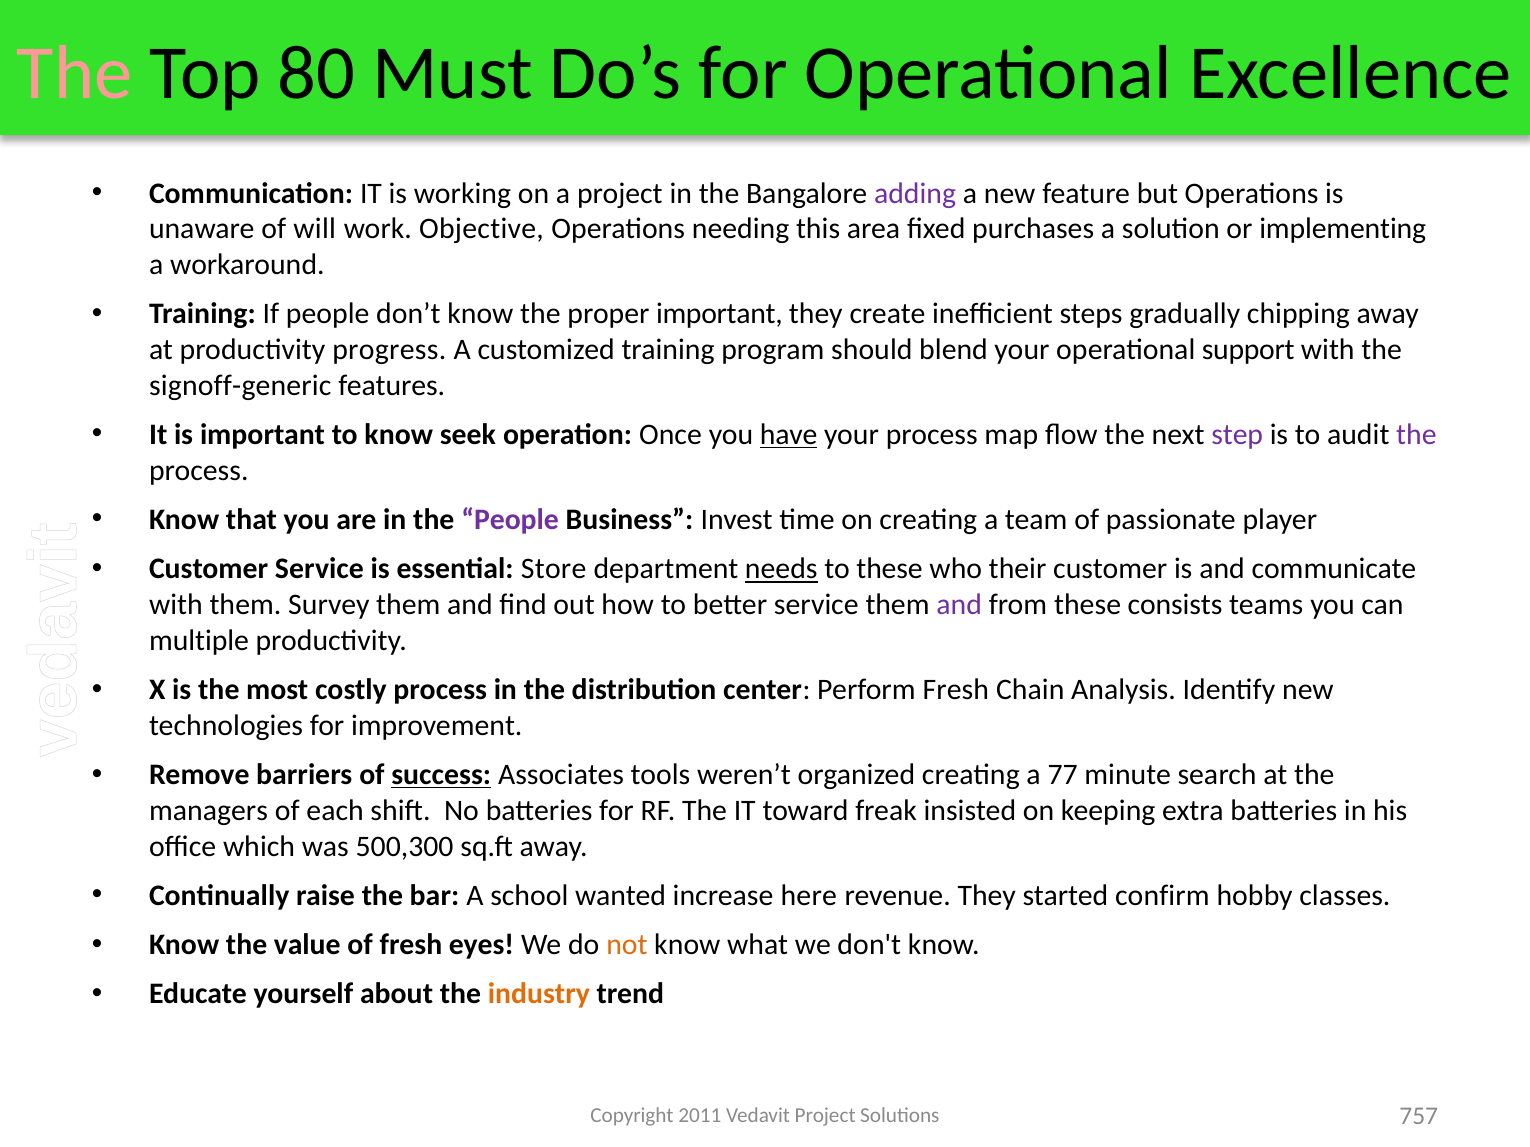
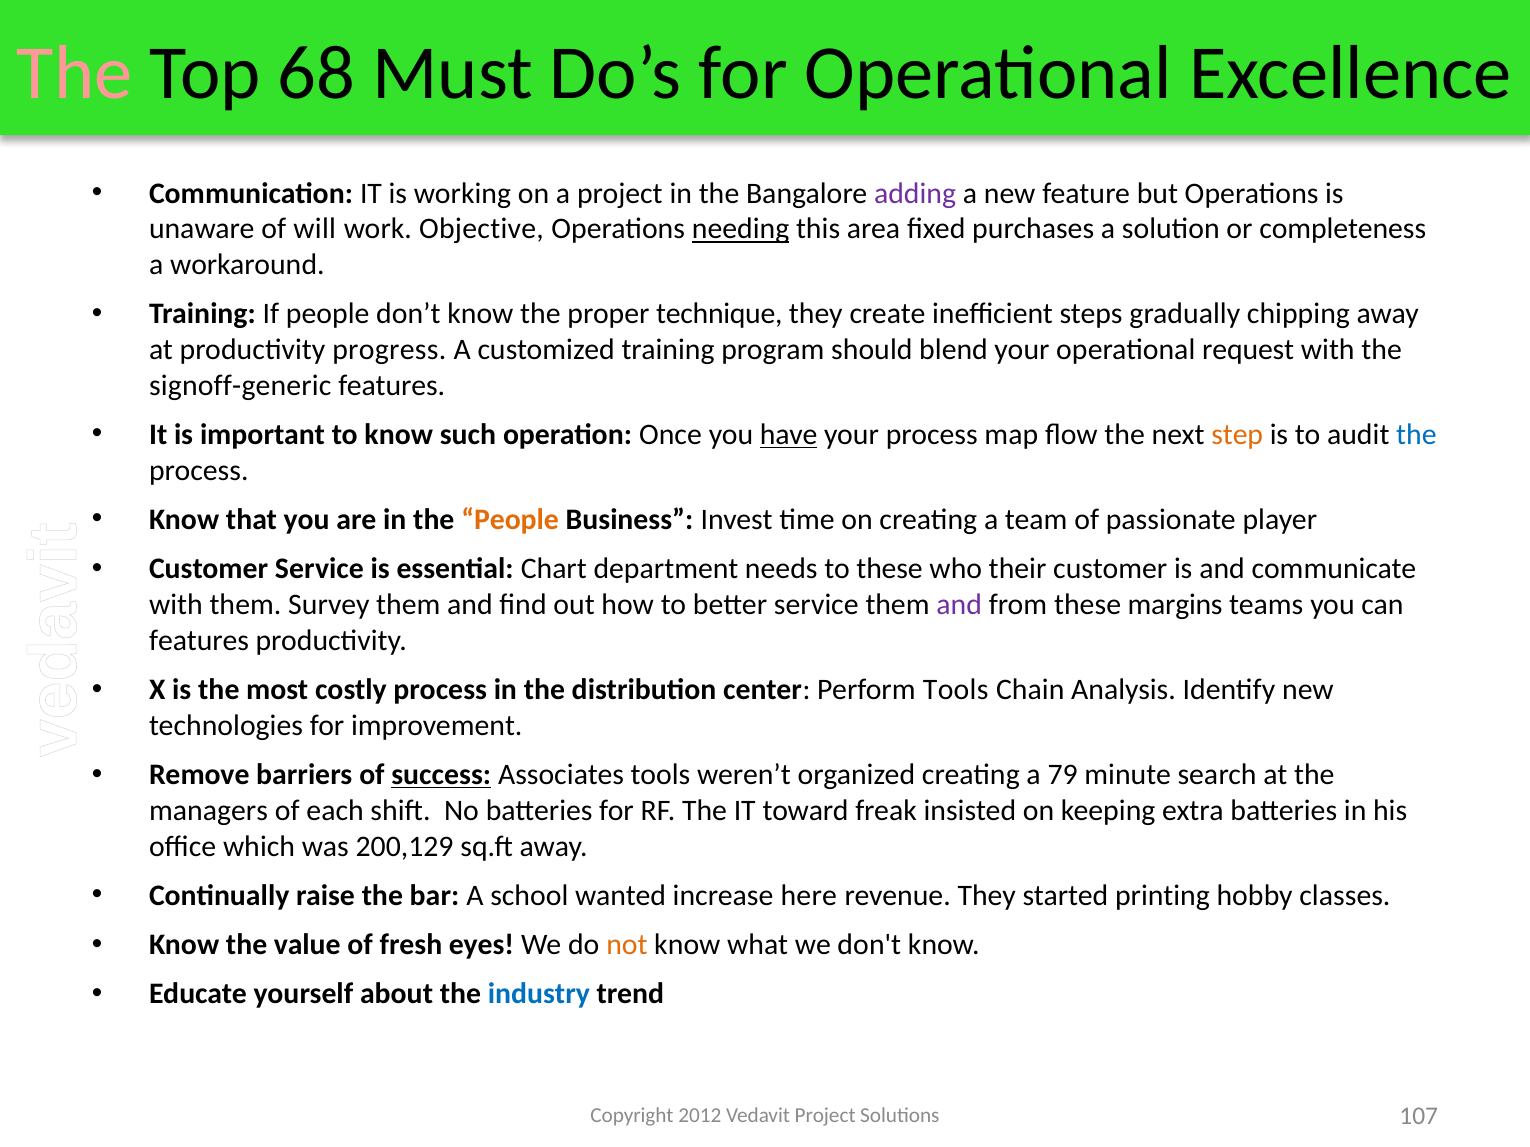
80: 80 -> 68
needing underline: none -> present
implementing: implementing -> completeness
proper important: important -> technique
support: support -> request
seek: seek -> such
step colour: purple -> orange
the at (1416, 435) colour: purple -> blue
People at (510, 520) colour: purple -> orange
Store: Store -> Chart
needs underline: present -> none
consists: consists -> margins
multiple at (199, 641): multiple -> features
Perform Fresh: Fresh -> Tools
77: 77 -> 79
500,300: 500,300 -> 200,129
confirm: confirm -> printing
industry colour: orange -> blue
2011: 2011 -> 2012
757: 757 -> 107
